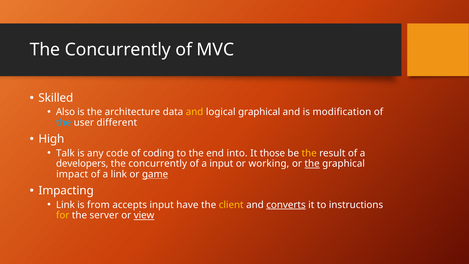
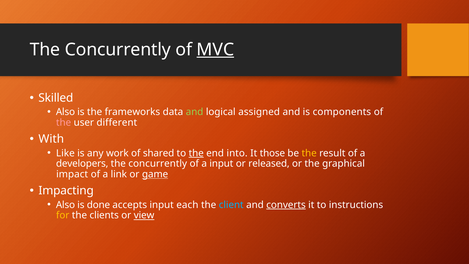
MVC underline: none -> present
architecture: architecture -> frameworks
and at (195, 112) colour: yellow -> light green
logical graphical: graphical -> assigned
modification: modification -> components
the at (64, 123) colour: light blue -> pink
High: High -> With
Talk: Talk -> Like
code: code -> work
coding: coding -> shared
the at (196, 153) underline: none -> present
working: working -> released
the at (312, 164) underline: present -> none
Link at (65, 205): Link -> Also
from: from -> done
have: have -> each
client colour: yellow -> light blue
server: server -> clients
